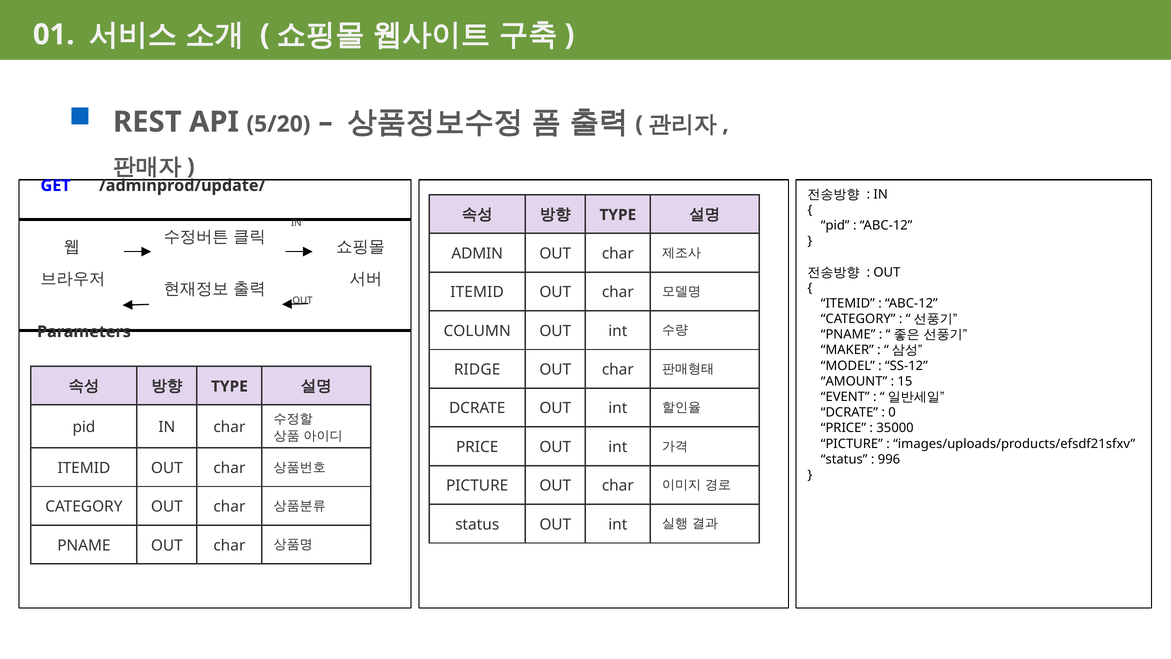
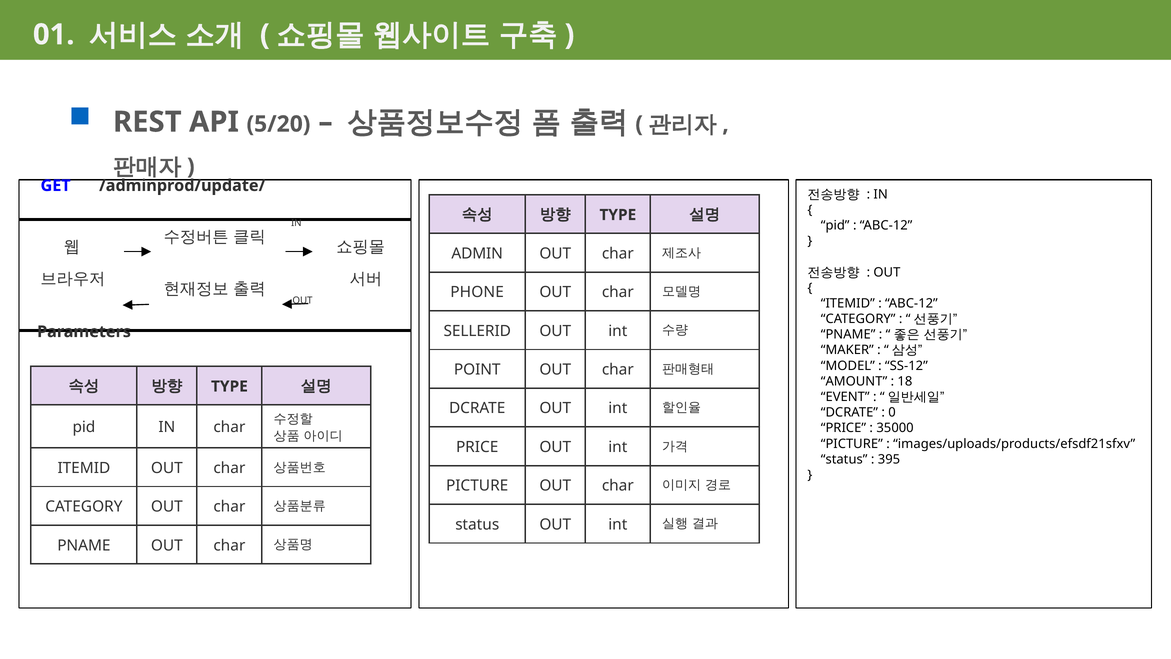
ITEMID at (477, 292): ITEMID -> PHONE
COLUMN: COLUMN -> SELLERID
RIDGE: RIDGE -> POINT
15: 15 -> 18
996: 996 -> 395
